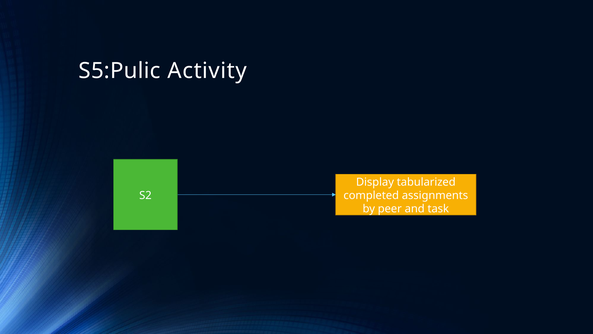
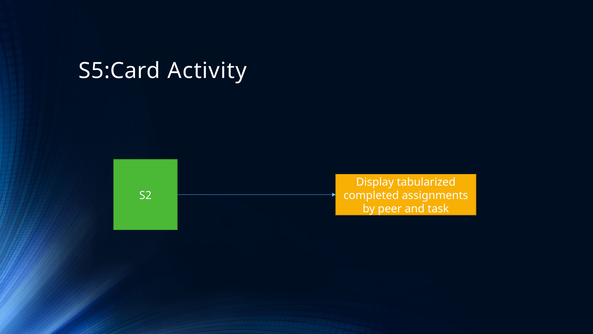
S5:Pulic: S5:Pulic -> S5:Card
